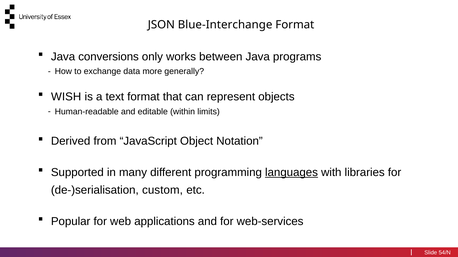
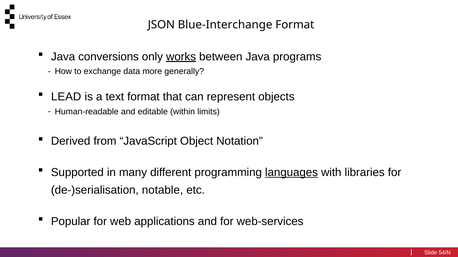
works underline: none -> present
WISH: WISH -> LEAD
custom: custom -> notable
